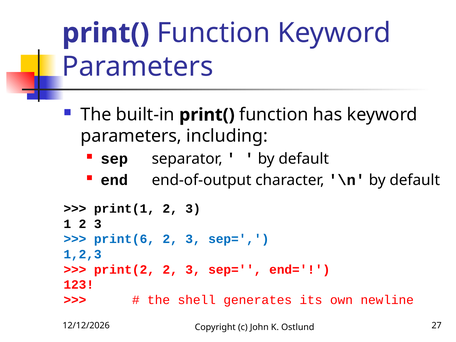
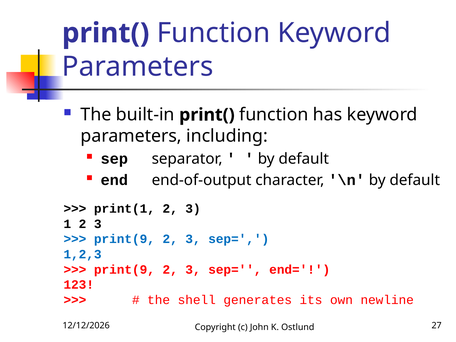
print(6 at (124, 239): print(6 -> print(9
print(2 at (124, 269): print(2 -> print(9
